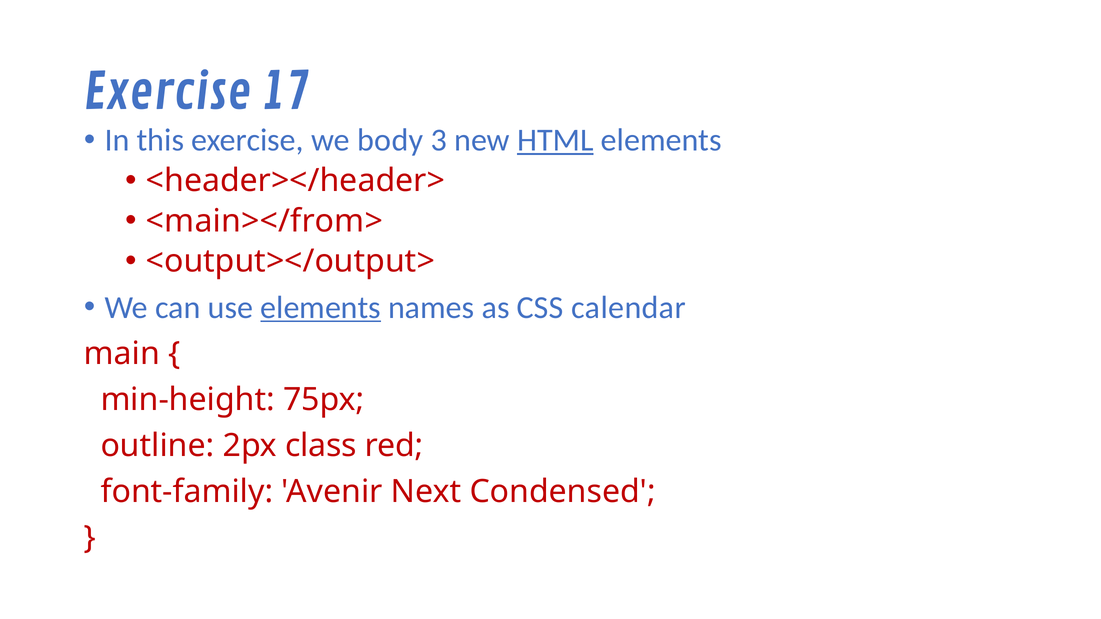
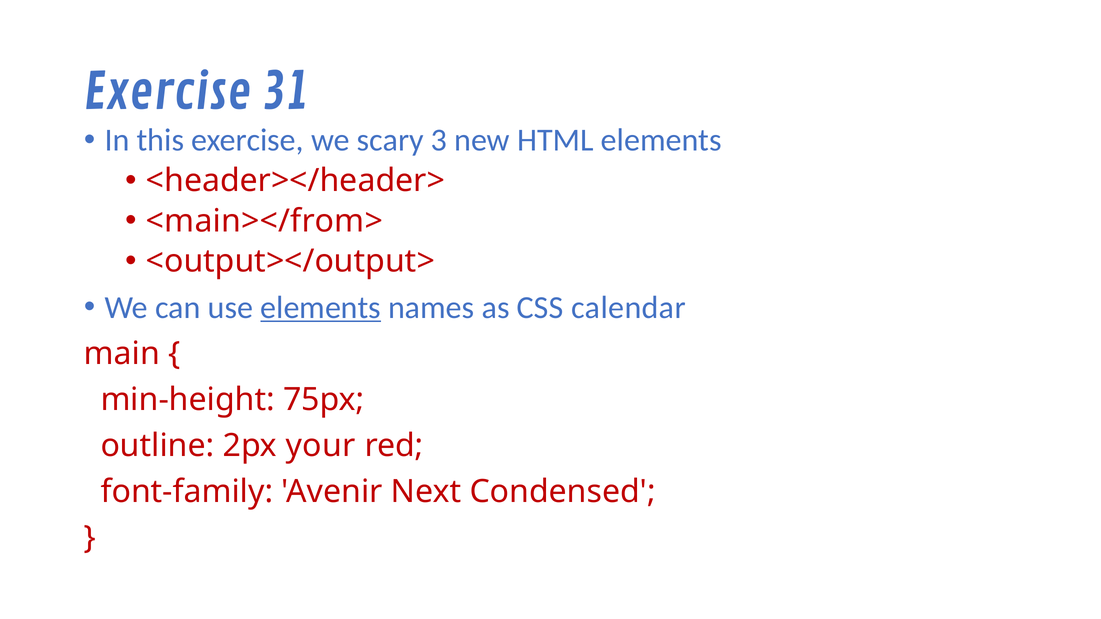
17: 17 -> 31
body: body -> scary
HTML underline: present -> none
class: class -> your
